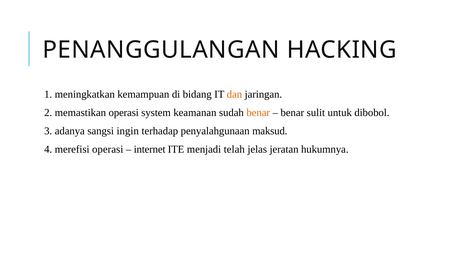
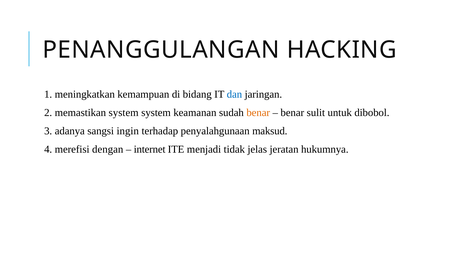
dan colour: orange -> blue
memastikan operasi: operasi -> system
merefisi operasi: operasi -> dengan
telah: telah -> tidak
